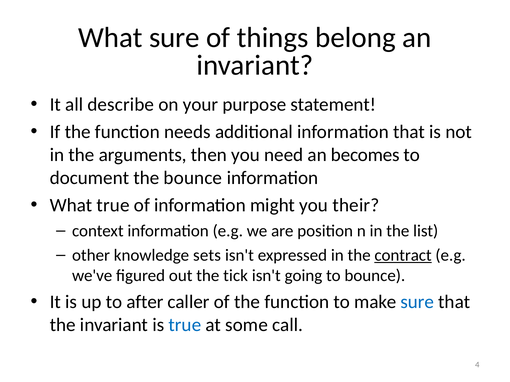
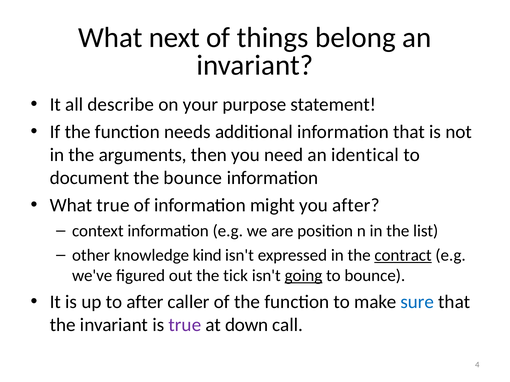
What sure: sure -> next
becomes: becomes -> identical
you their: their -> after
sets: sets -> kind
going underline: none -> present
true at (185, 325) colour: blue -> purple
some: some -> down
